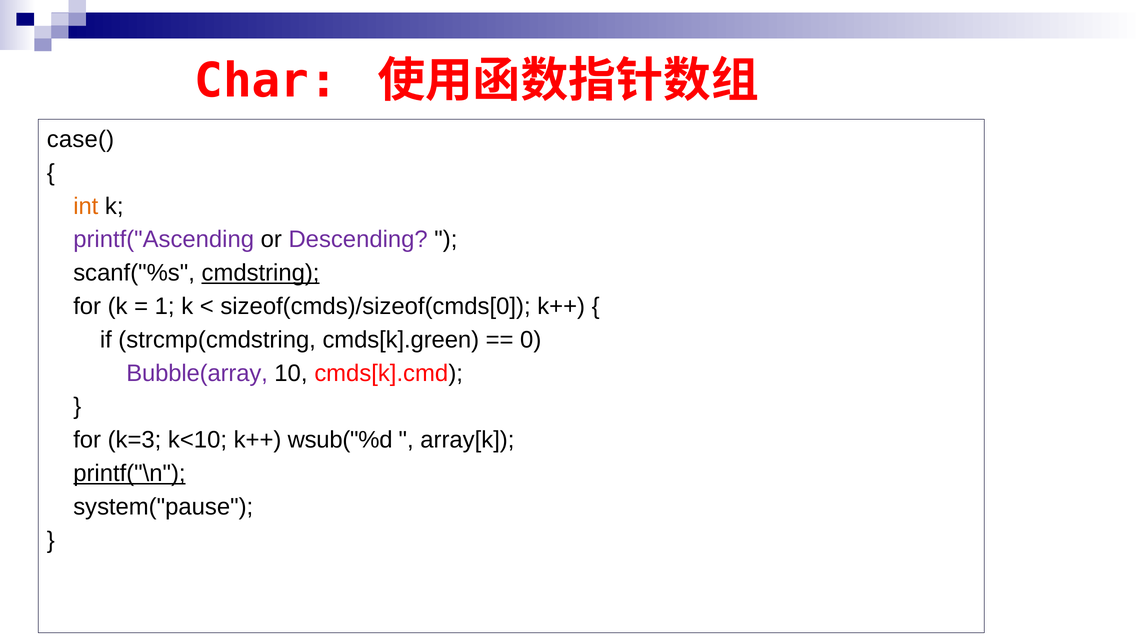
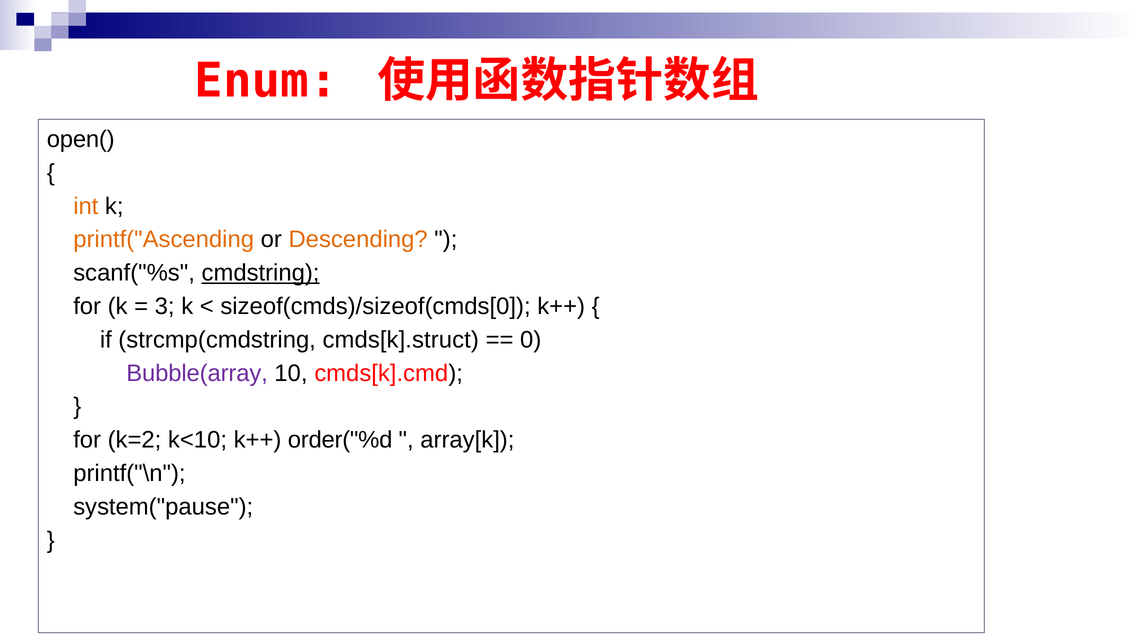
Char: Char -> Enum
case(: case( -> open(
printf("Ascending colour: purple -> orange
Descending colour: purple -> orange
1: 1 -> 3
cmds[k].green: cmds[k].green -> cmds[k].struct
k=3: k=3 -> k=2
wsub("%d: wsub("%d -> order("%d
printf("\n underline: present -> none
